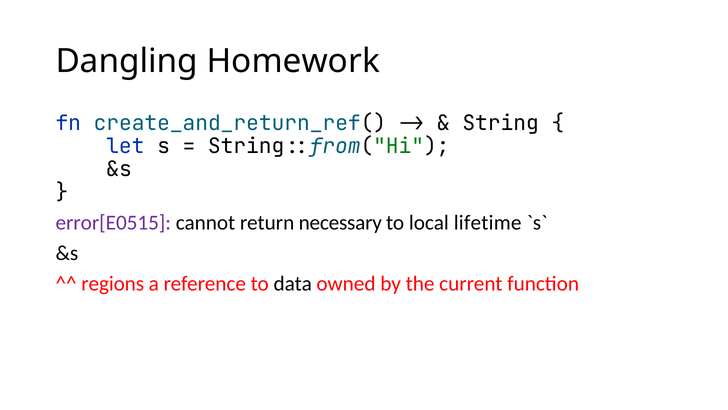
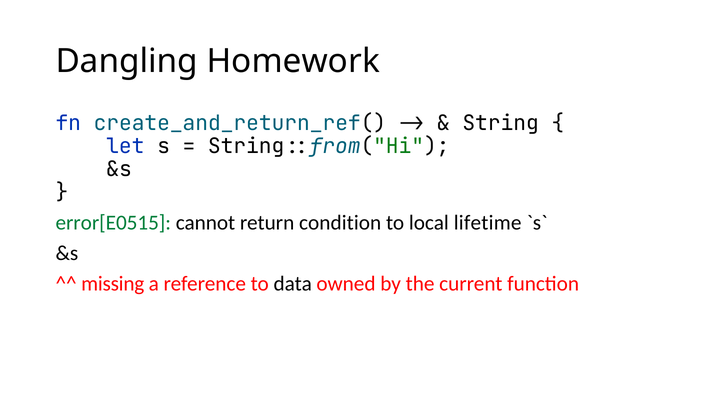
error[E0515 colour: purple -> green
necessary: necessary -> condition
regions: regions -> missing
